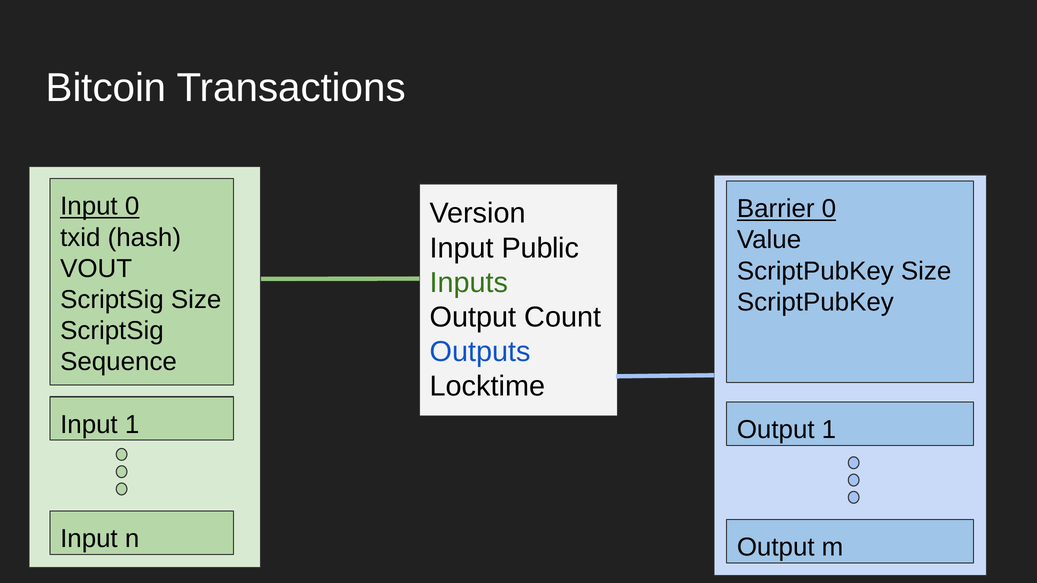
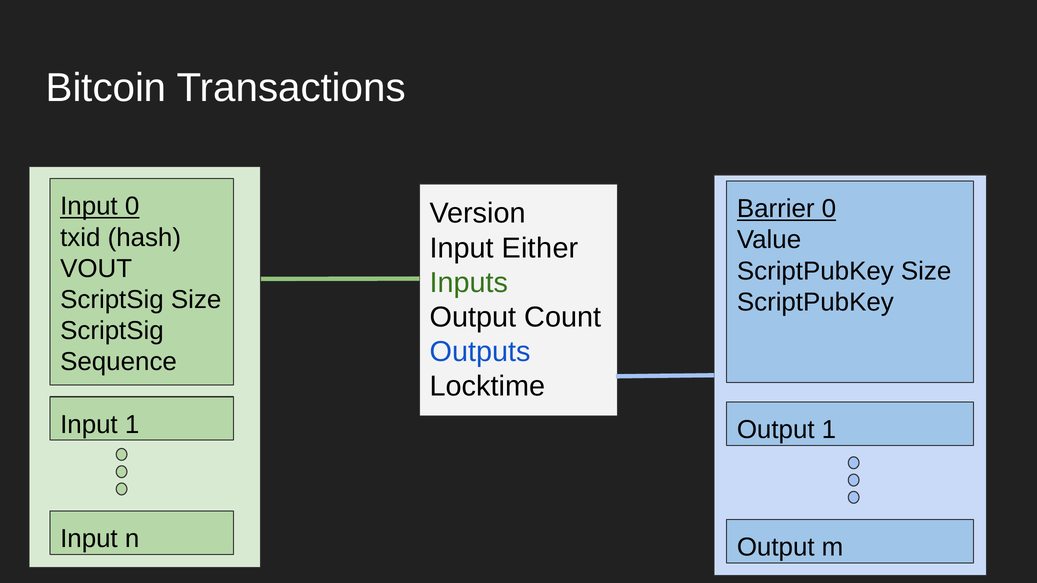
Public: Public -> Either
